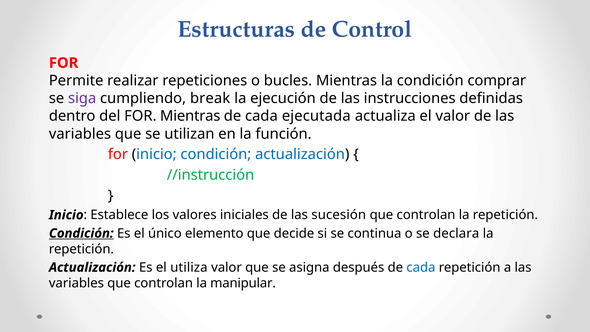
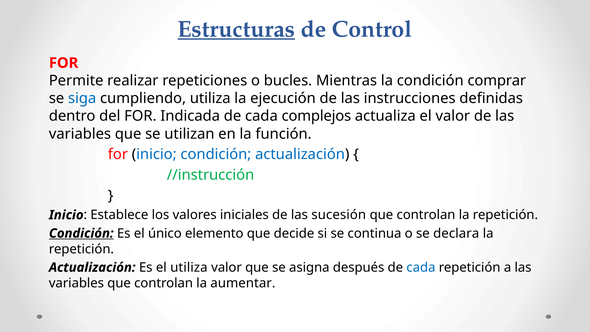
Estructuras underline: none -> present
siga colour: purple -> blue
cumpliendo break: break -> utiliza
FOR Mientras: Mientras -> Indicada
ejecutada: ejecutada -> complejos
manipular: manipular -> aumentar
